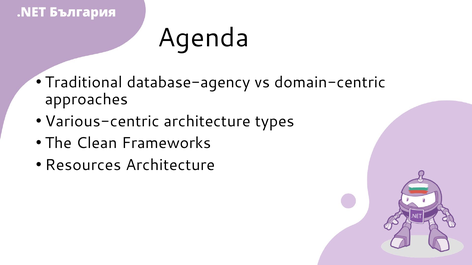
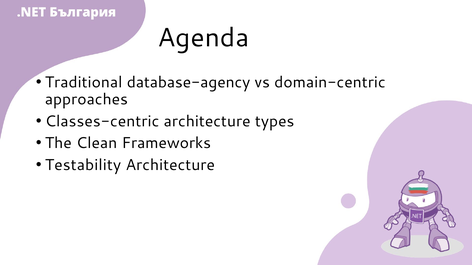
Various-centric: Various-centric -> Classes-centric
Resources: Resources -> Testability
